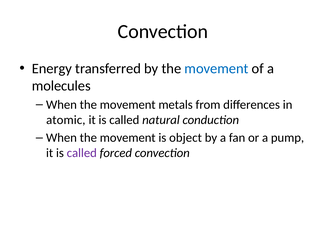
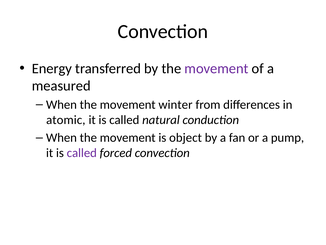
movement at (216, 68) colour: blue -> purple
molecules: molecules -> measured
metals: metals -> winter
